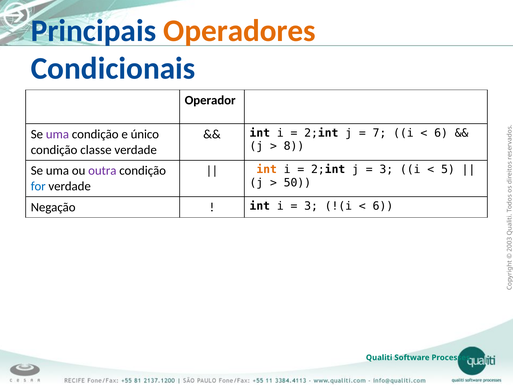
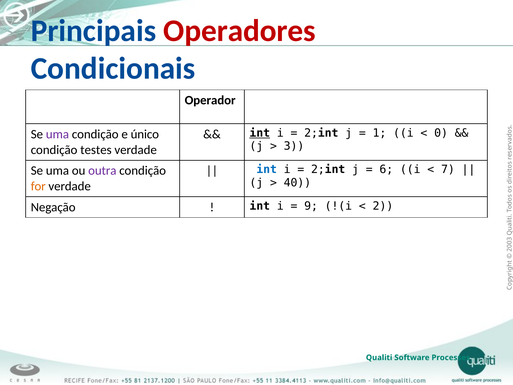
Operadores colour: orange -> red
int at (260, 133) underline: none -> present
7: 7 -> 1
6 at (441, 133): 6 -> 0
8 at (294, 146): 8 -> 3
classe: classe -> testes
int at (267, 169) colour: orange -> blue
3 at (386, 169): 3 -> 6
5: 5 -> 7
50: 50 -> 40
for colour: blue -> orange
3 at (311, 206): 3 -> 9
6 at (383, 206): 6 -> 2
